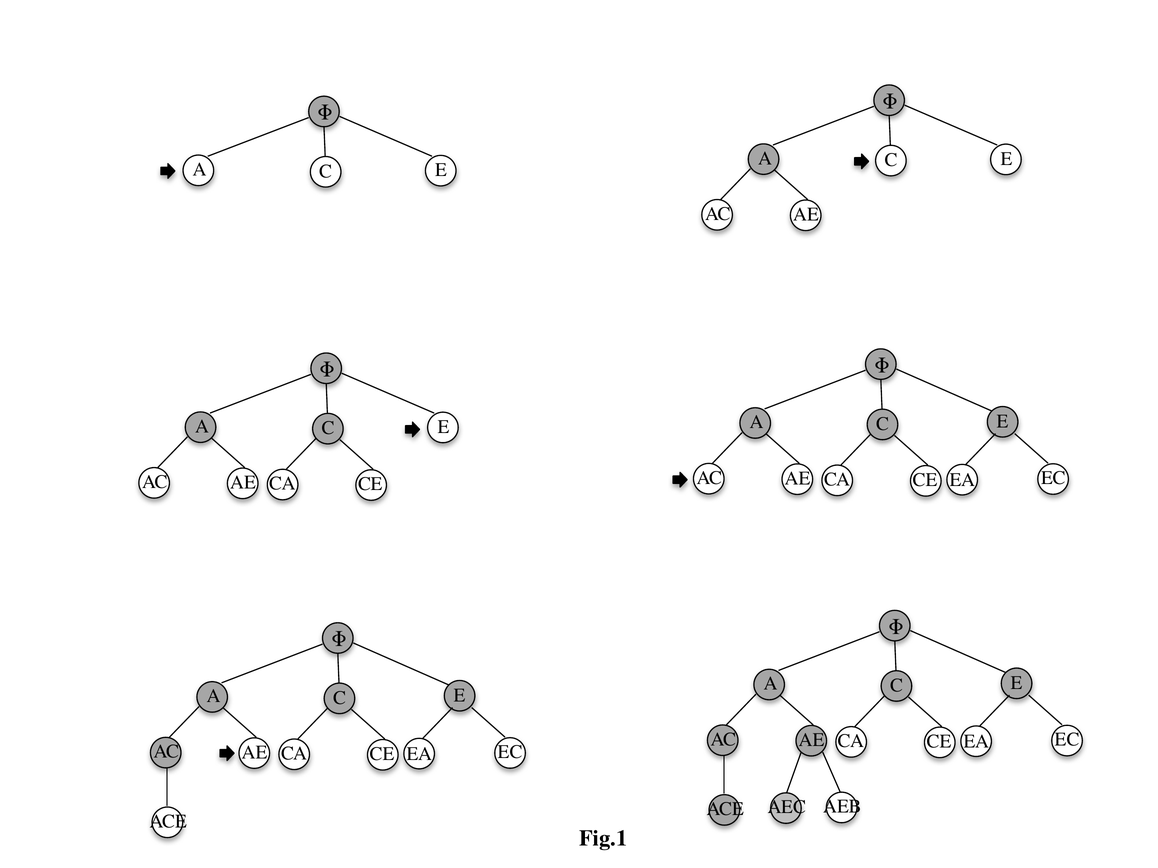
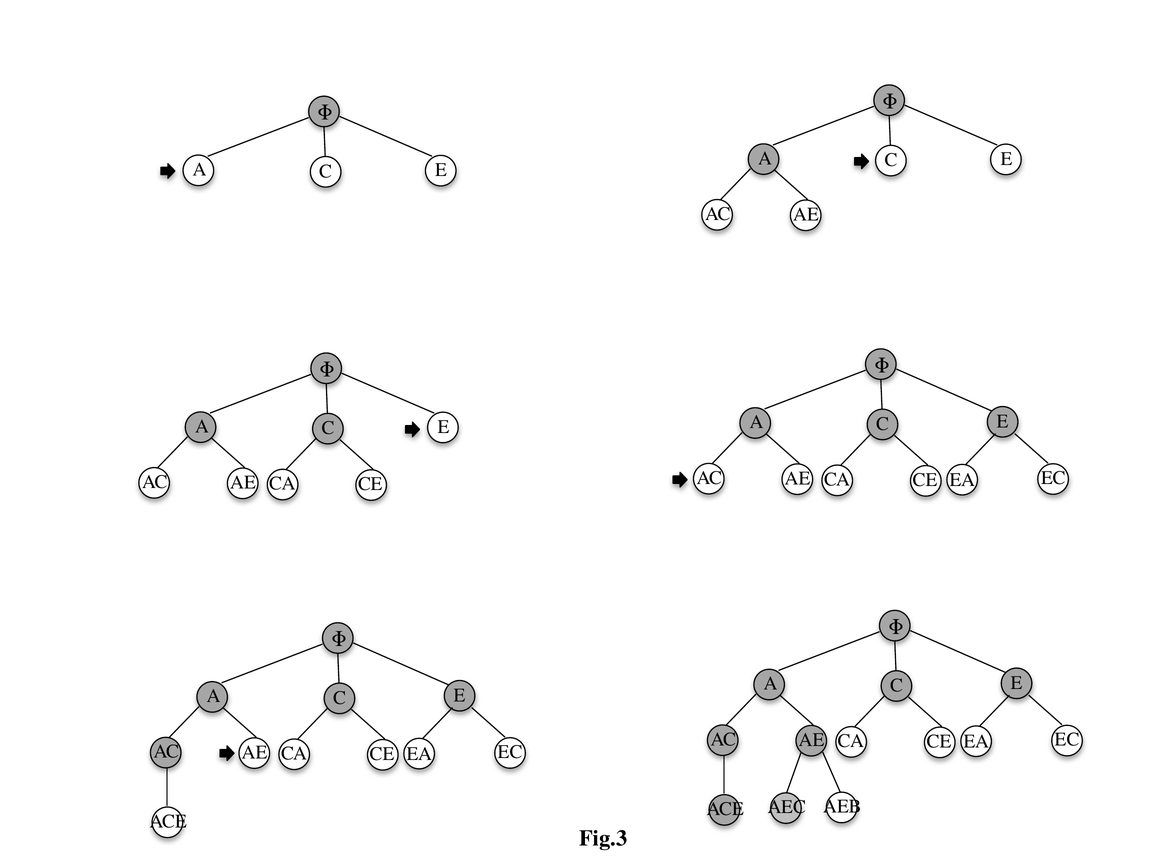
Fig.1: Fig.1 -> Fig.3
